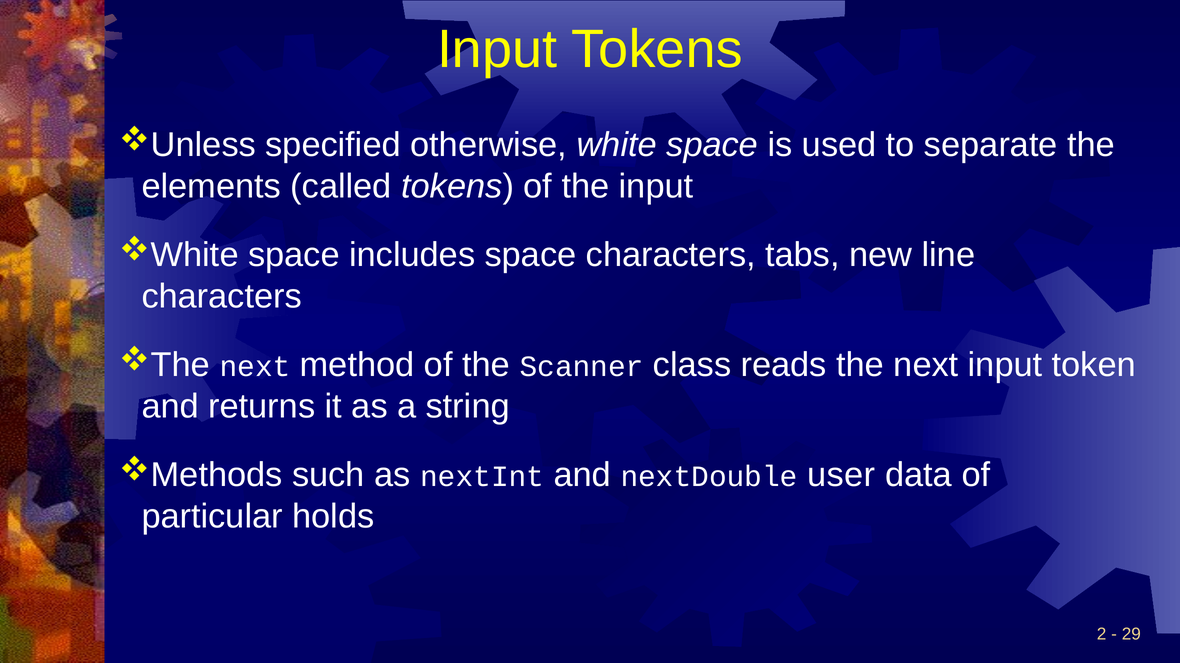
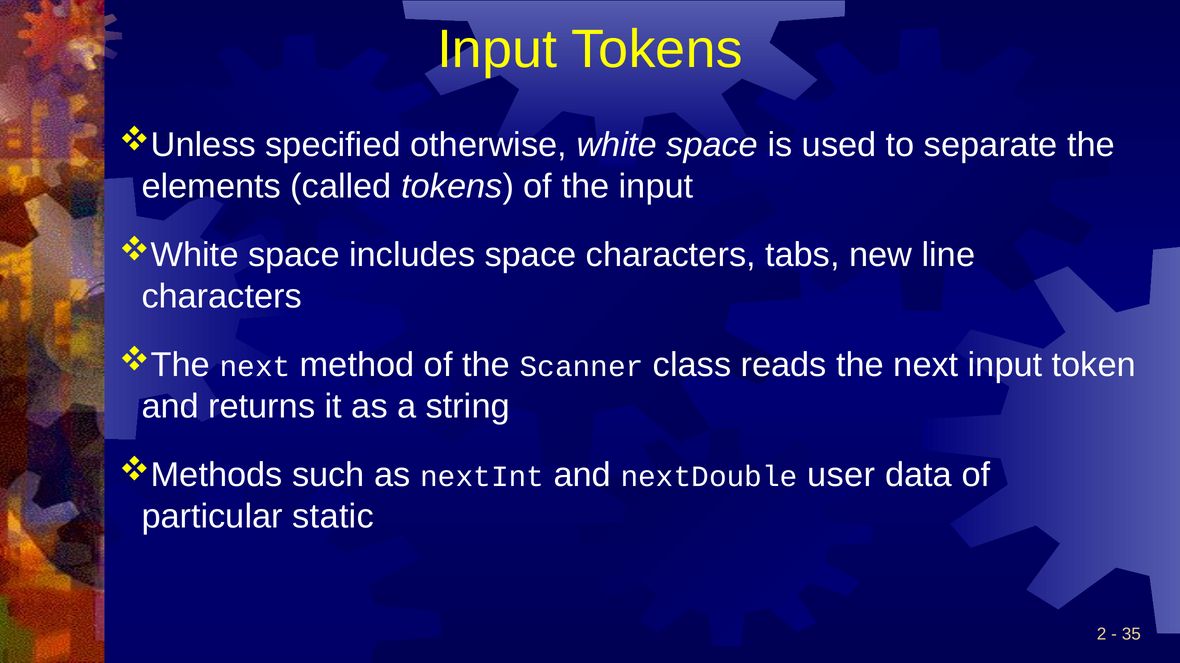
holds: holds -> static
29: 29 -> 35
